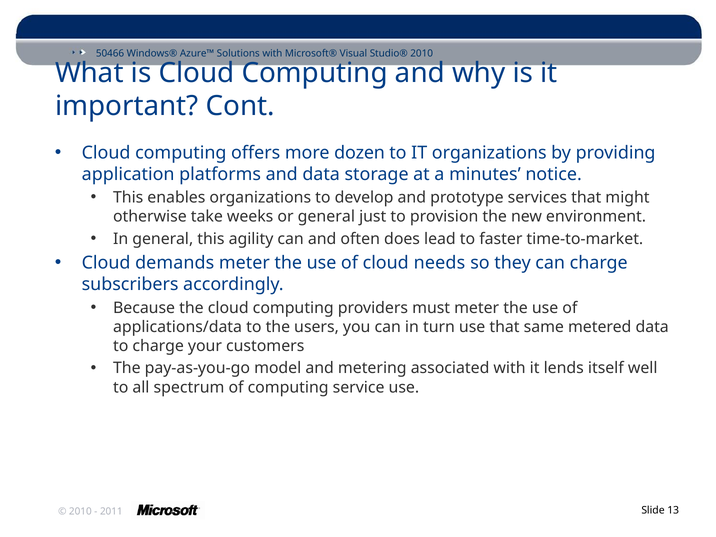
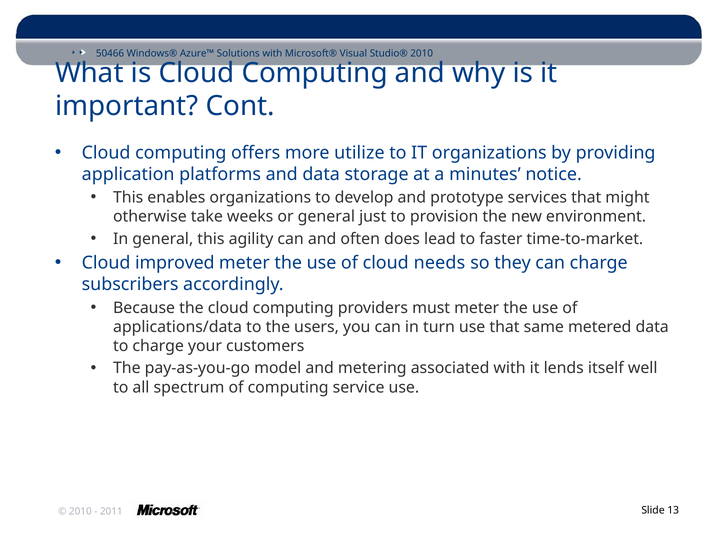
dozen: dozen -> utilize
demands: demands -> improved
